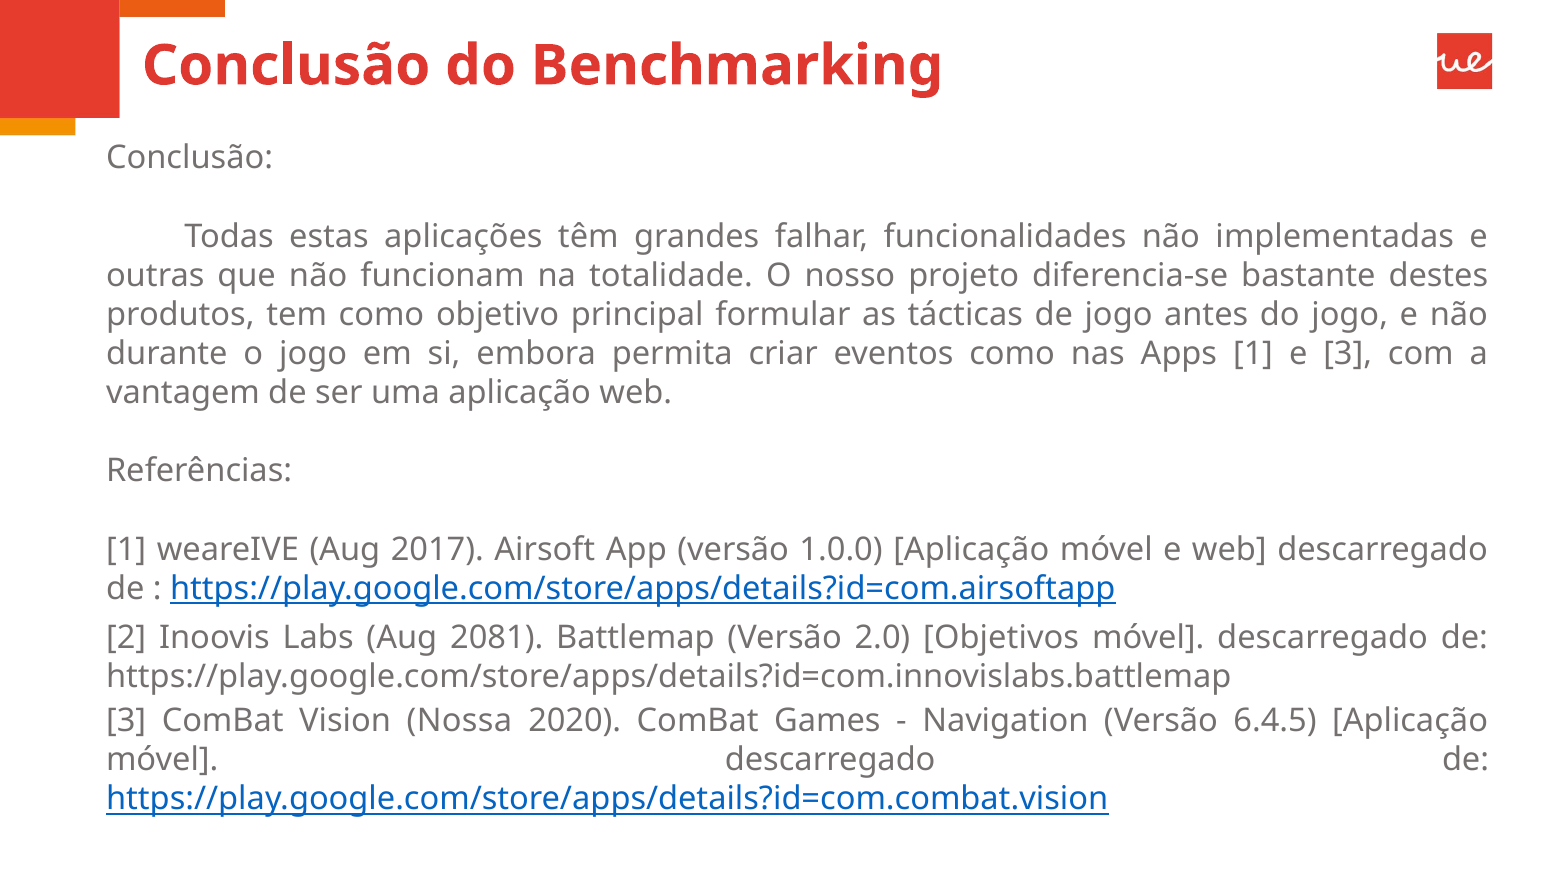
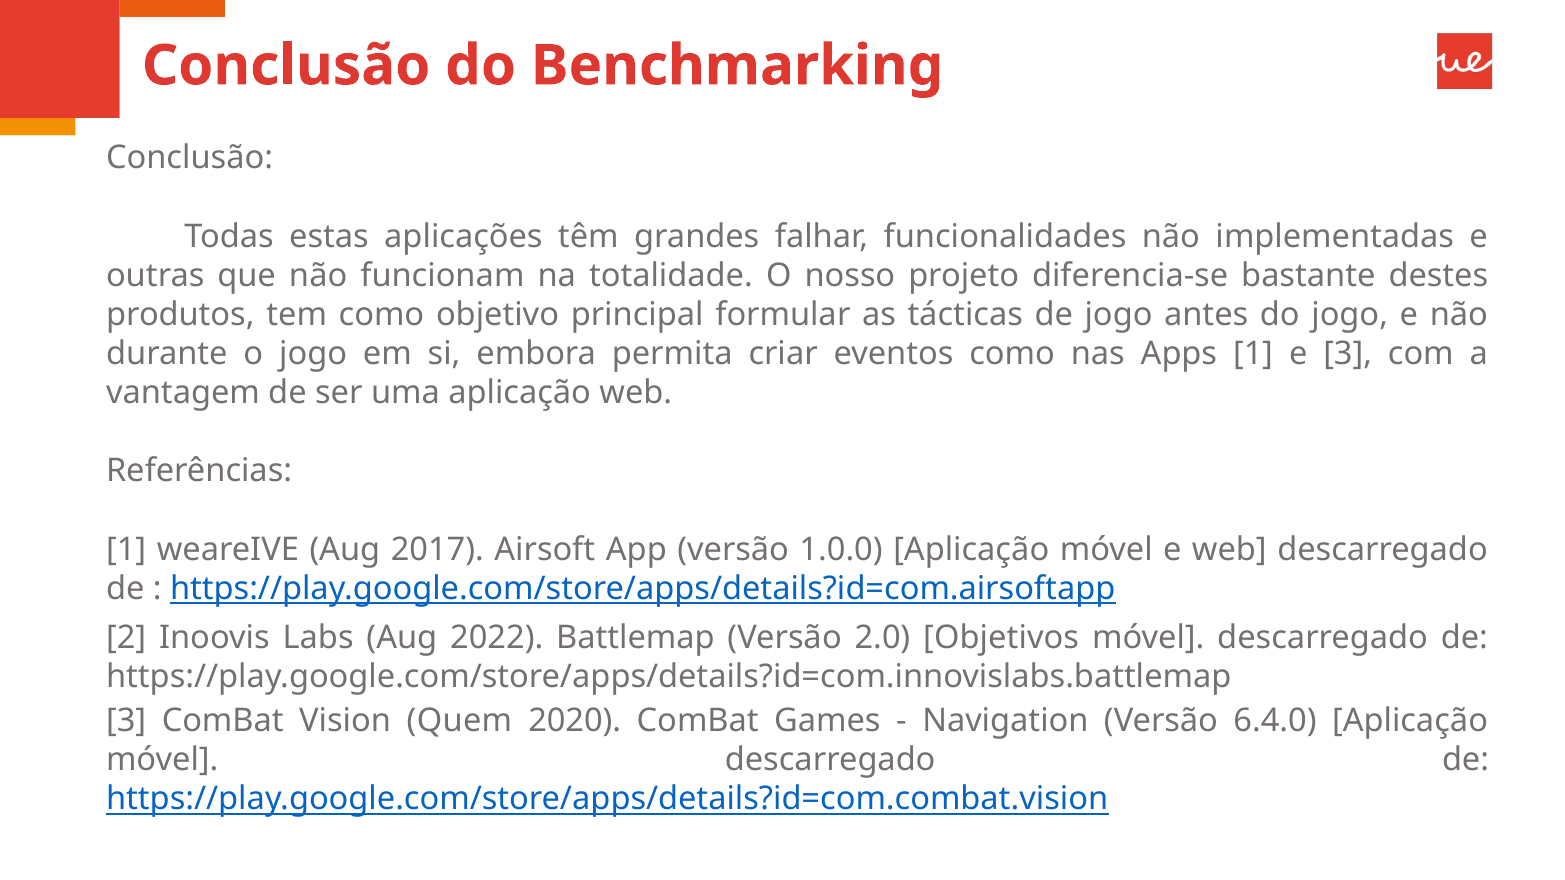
2081: 2081 -> 2022
Nossa: Nossa -> Quem
6.4.5: 6.4.5 -> 6.4.0
